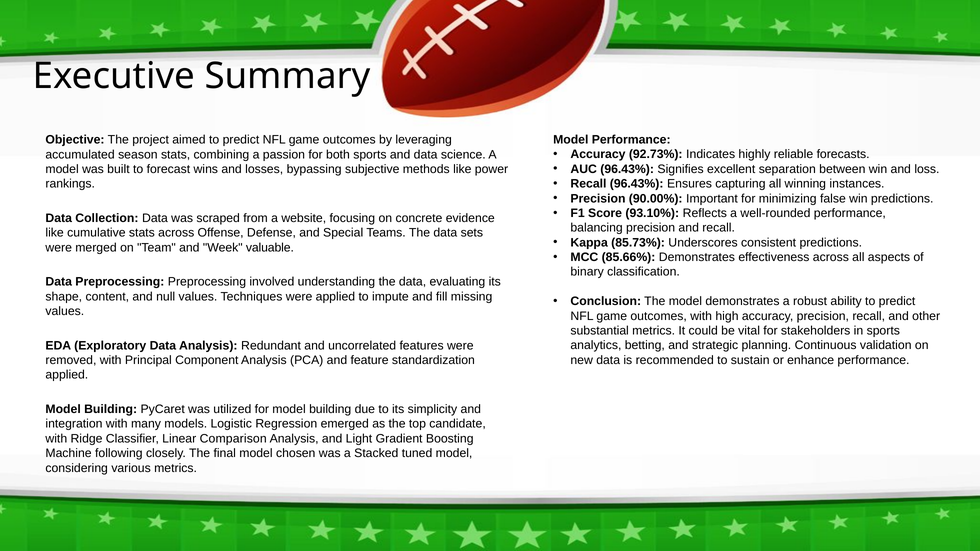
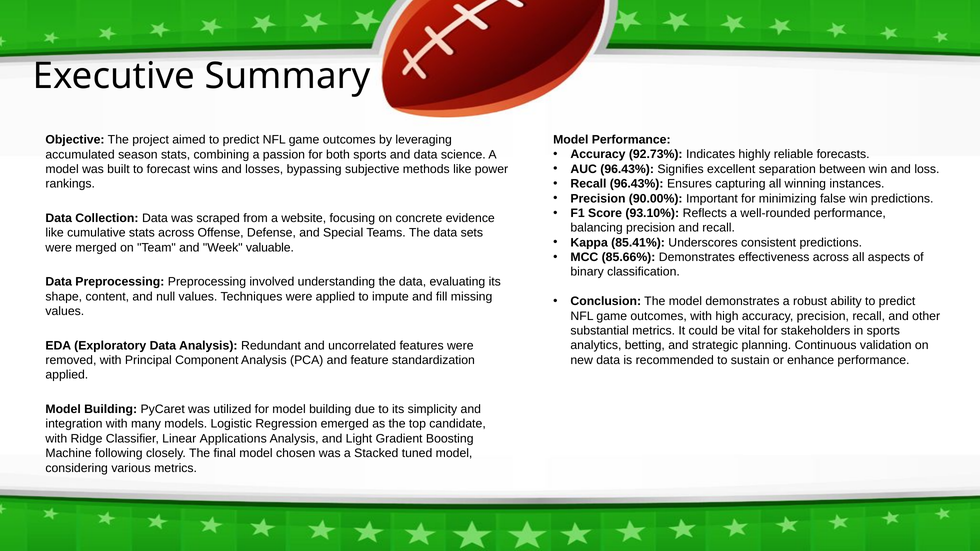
85.73%: 85.73% -> 85.41%
Comparison: Comparison -> Applications
